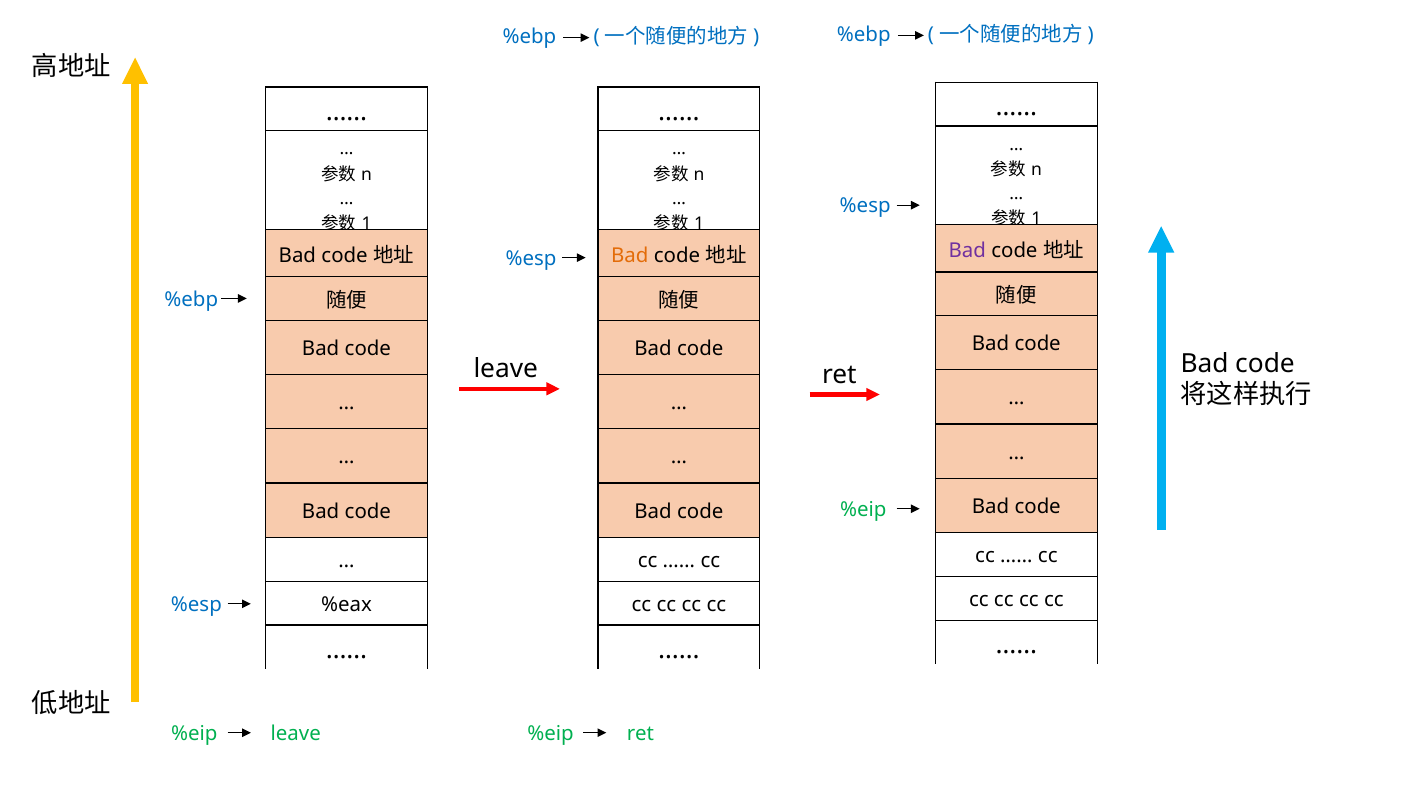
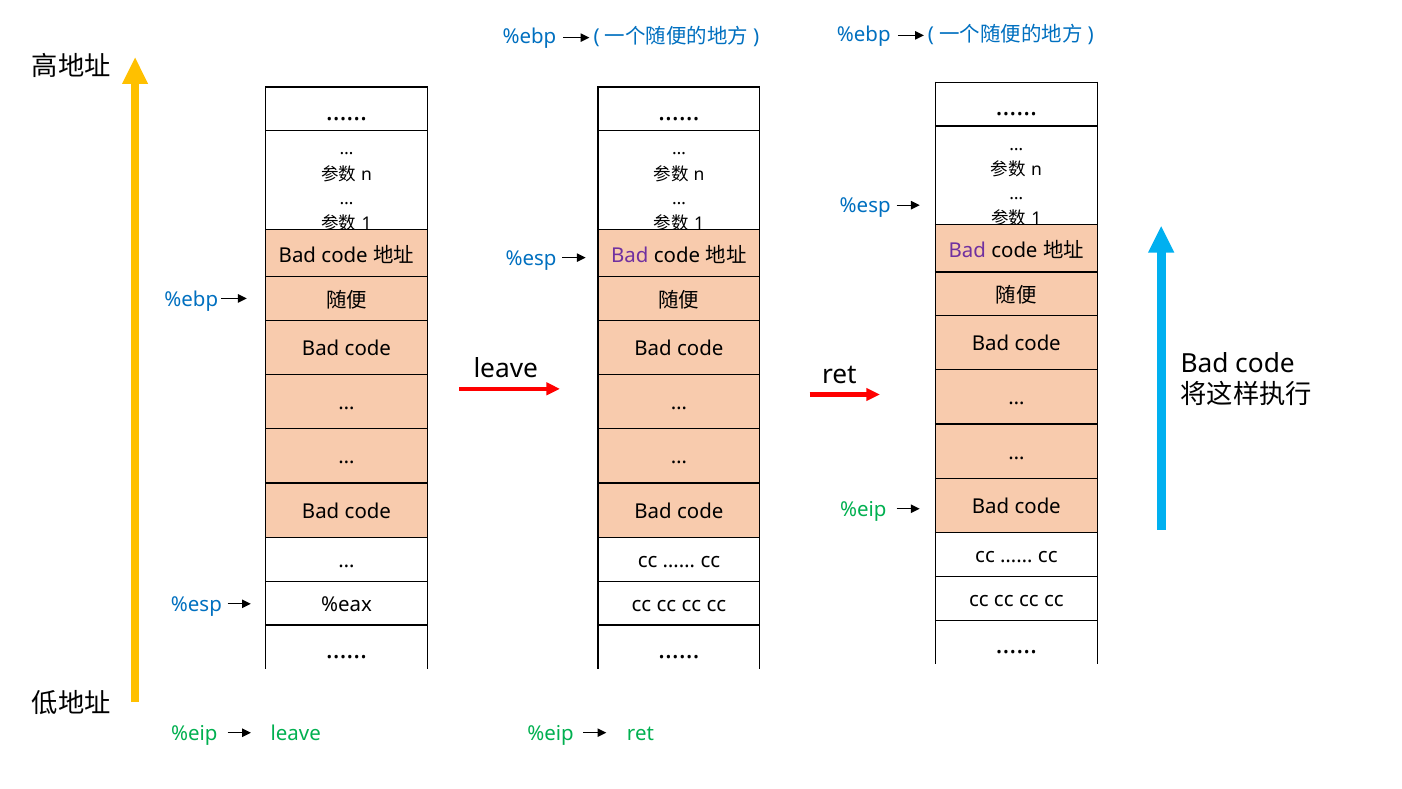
Bad at (630, 255) colour: orange -> purple
